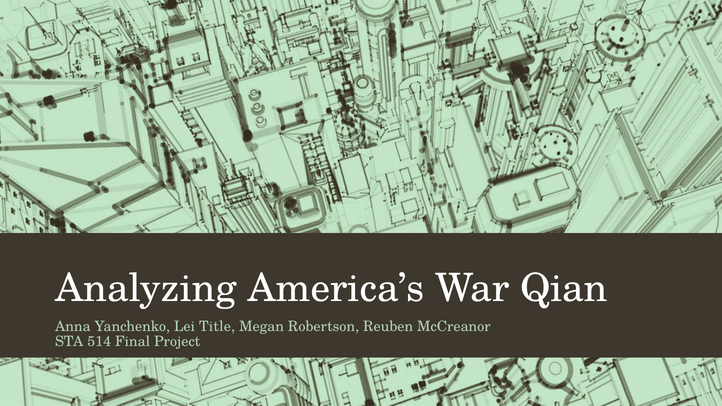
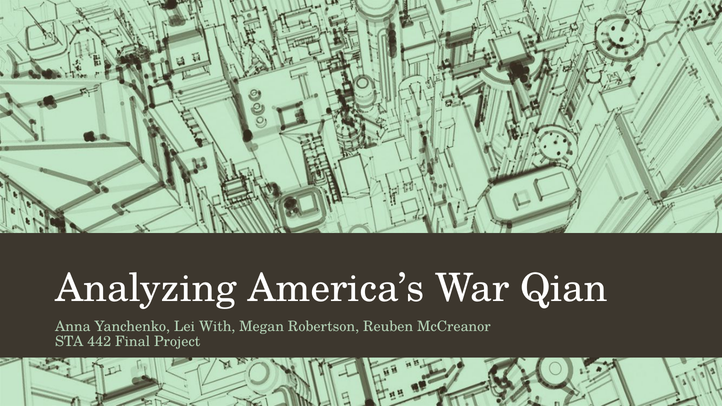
Title: Title -> With
514: 514 -> 442
